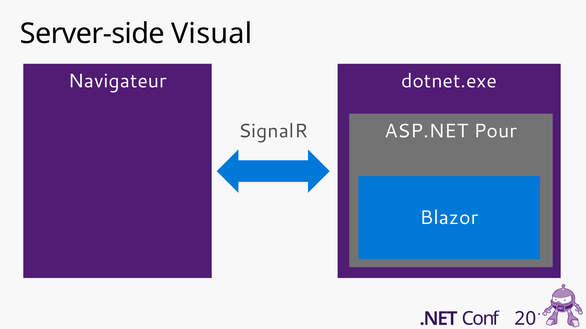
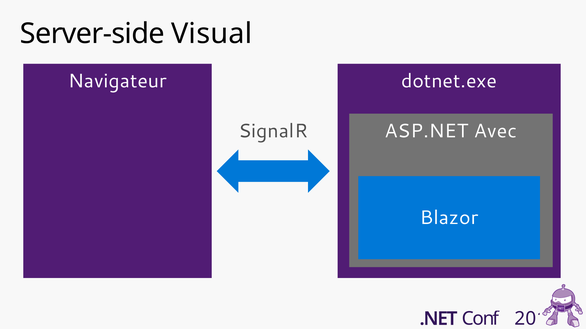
Pour: Pour -> Avec
